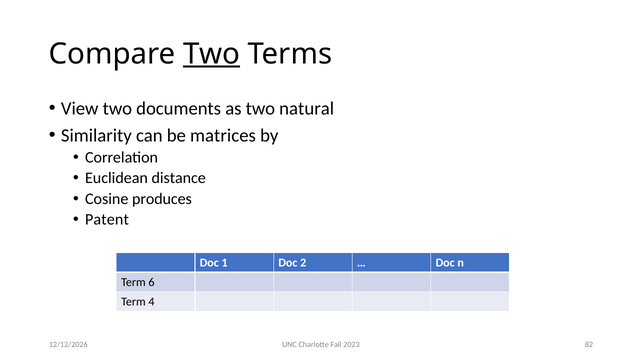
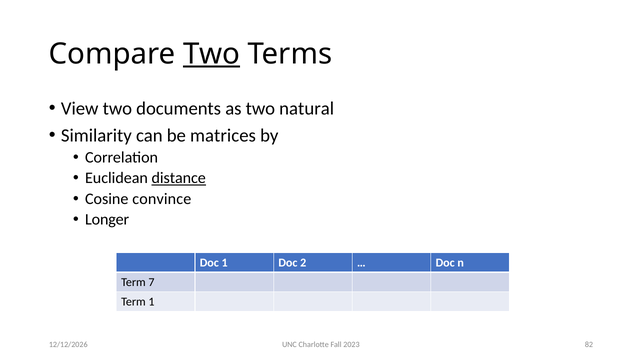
distance underline: none -> present
produces: produces -> convince
Patent: Patent -> Longer
6: 6 -> 7
Term 4: 4 -> 1
